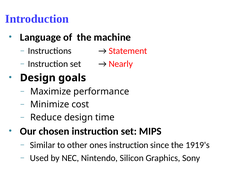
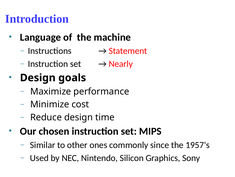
ones instruction: instruction -> commonly
1919's: 1919's -> 1957's
